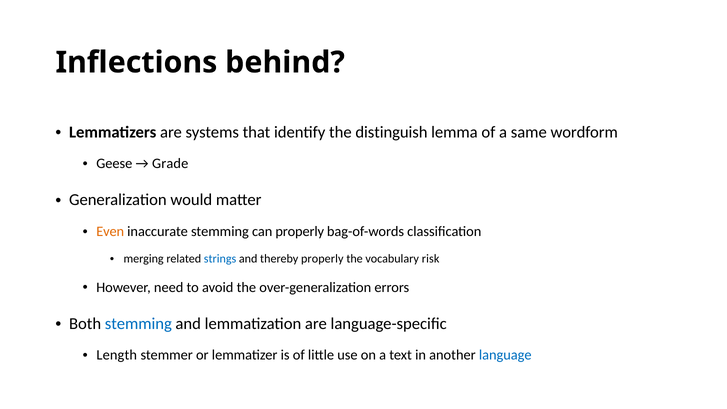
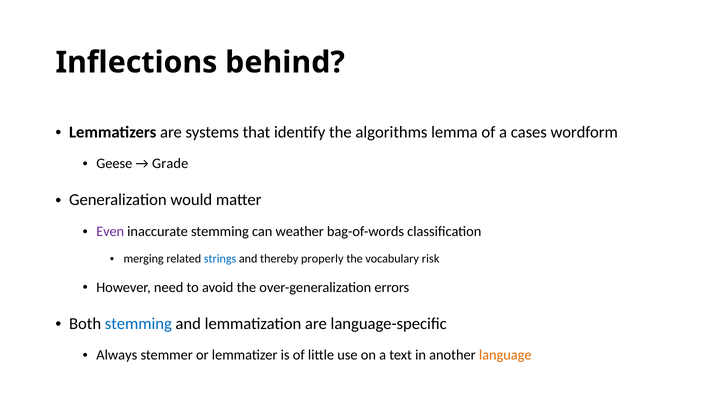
distinguish: distinguish -> algorithms
same: same -> cases
Even colour: orange -> purple
can properly: properly -> weather
Length: Length -> Always
language colour: blue -> orange
